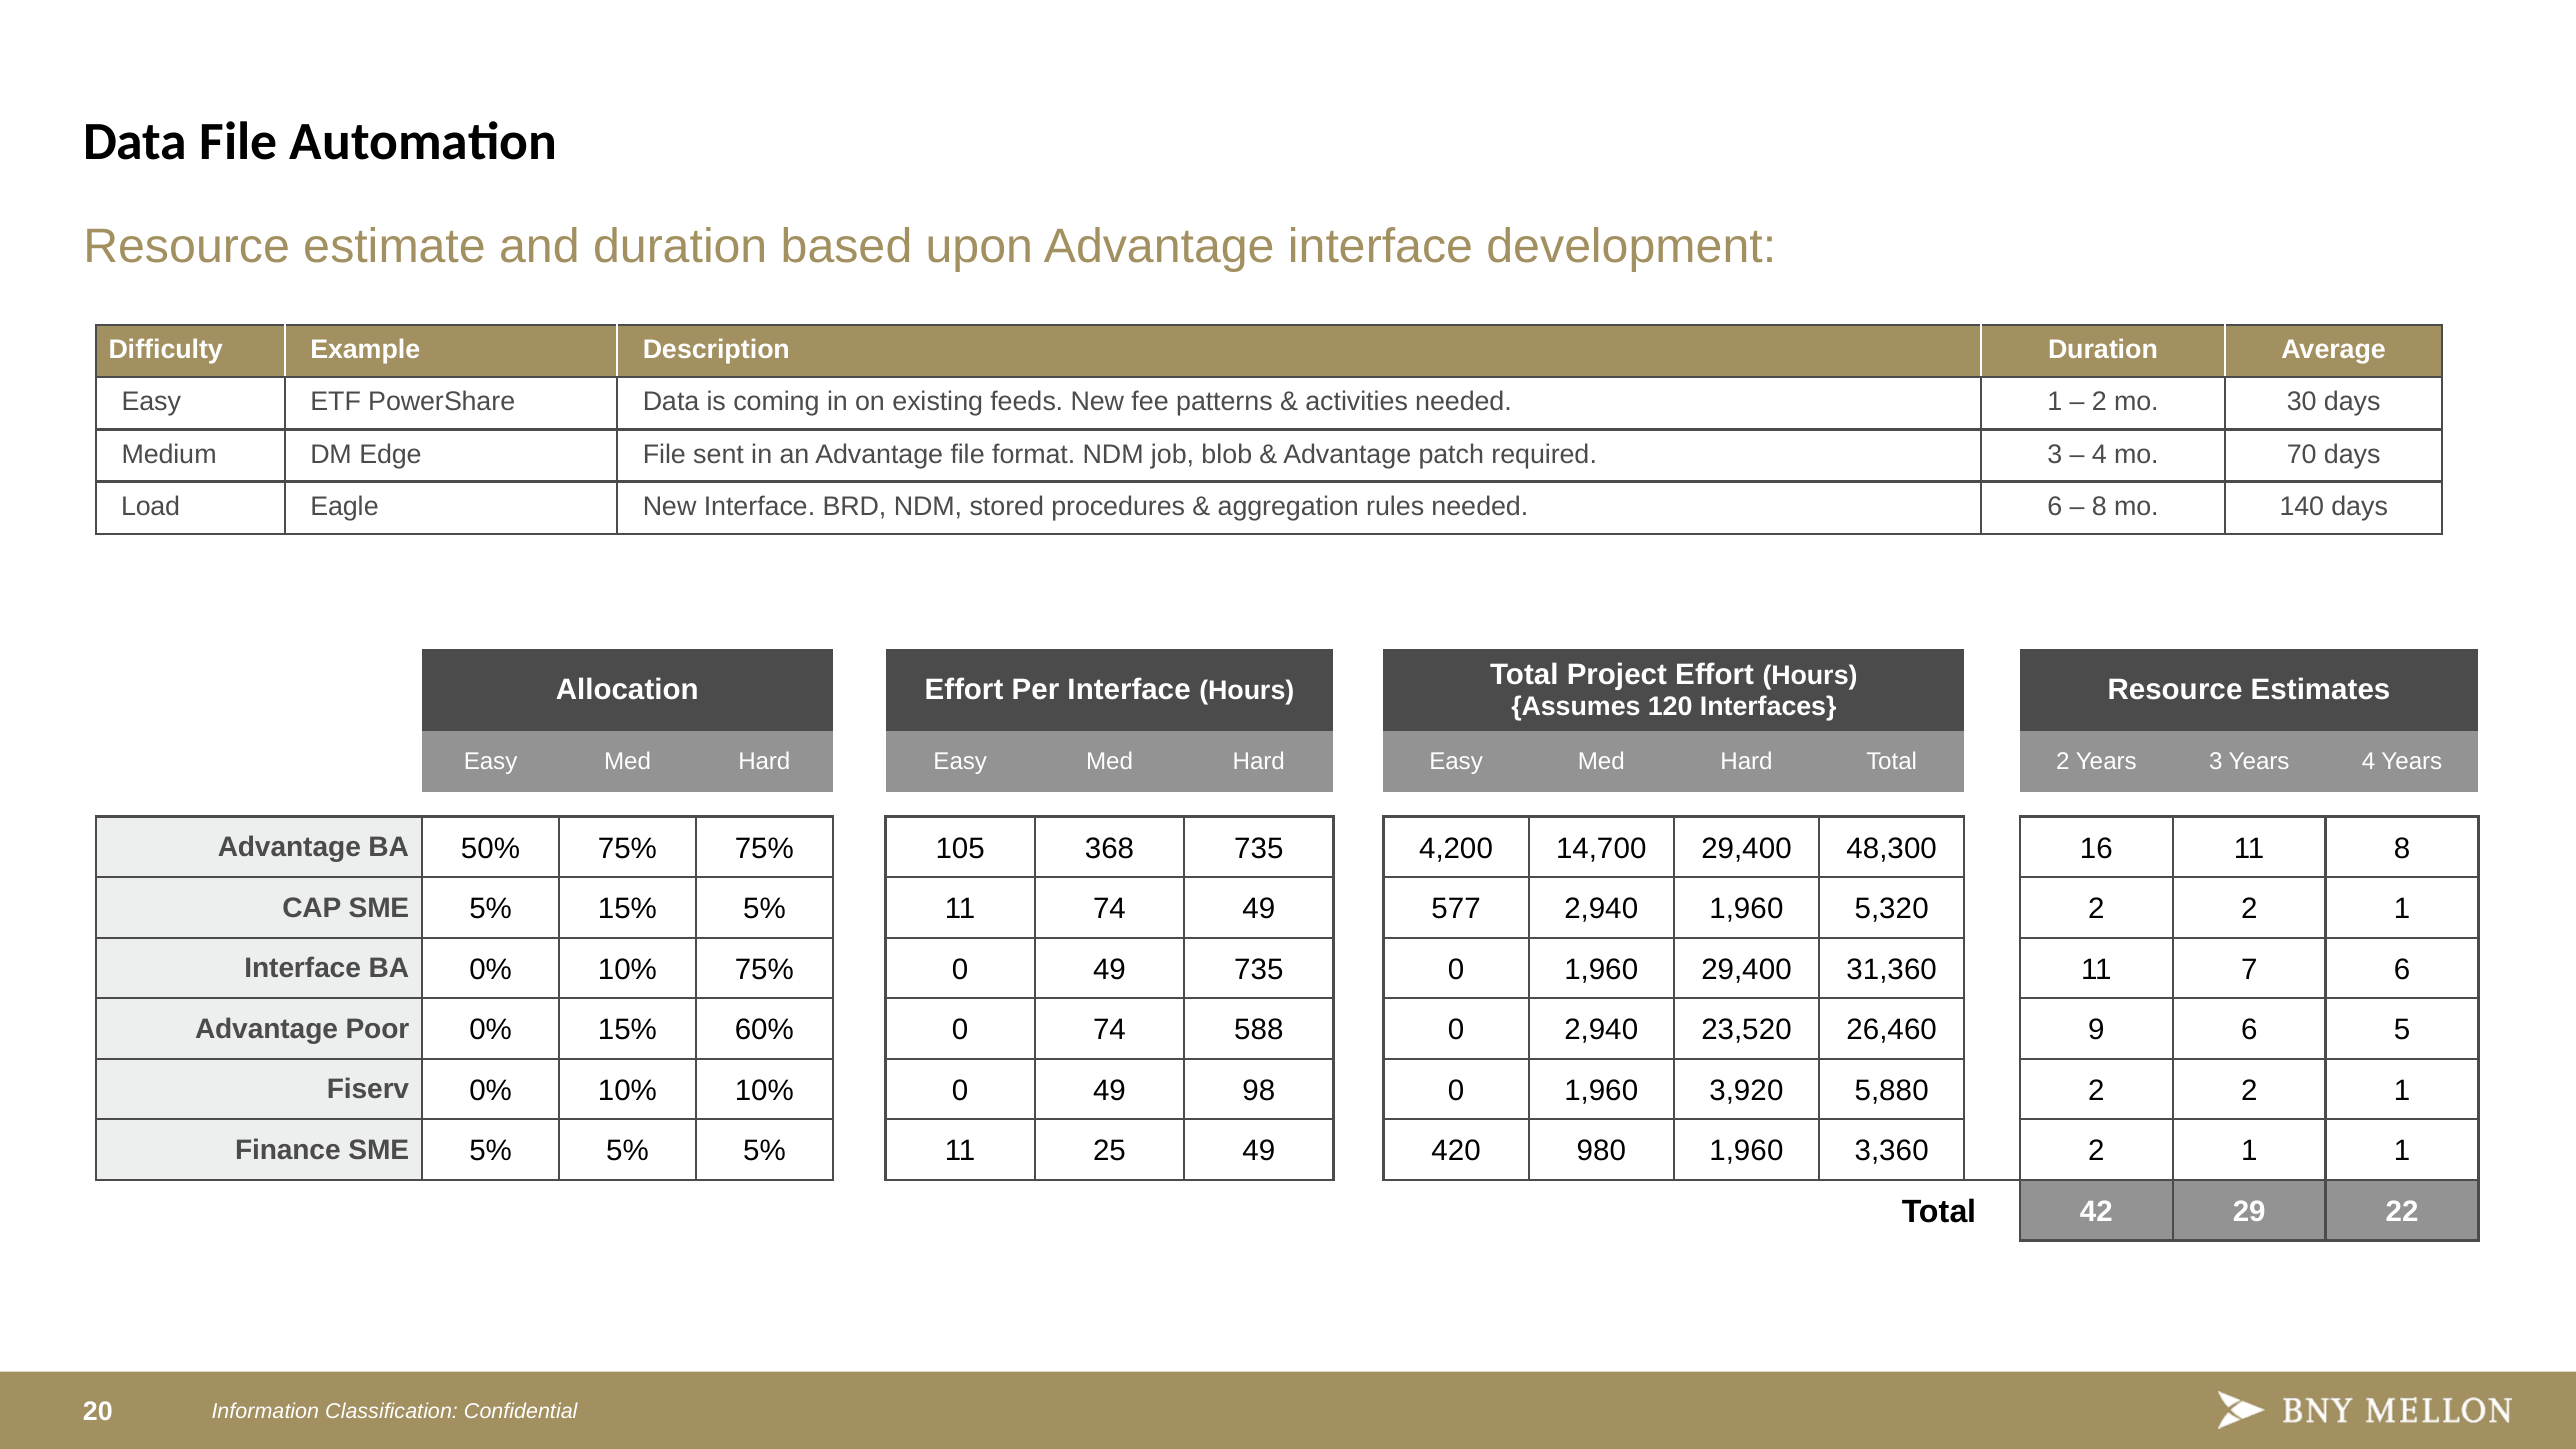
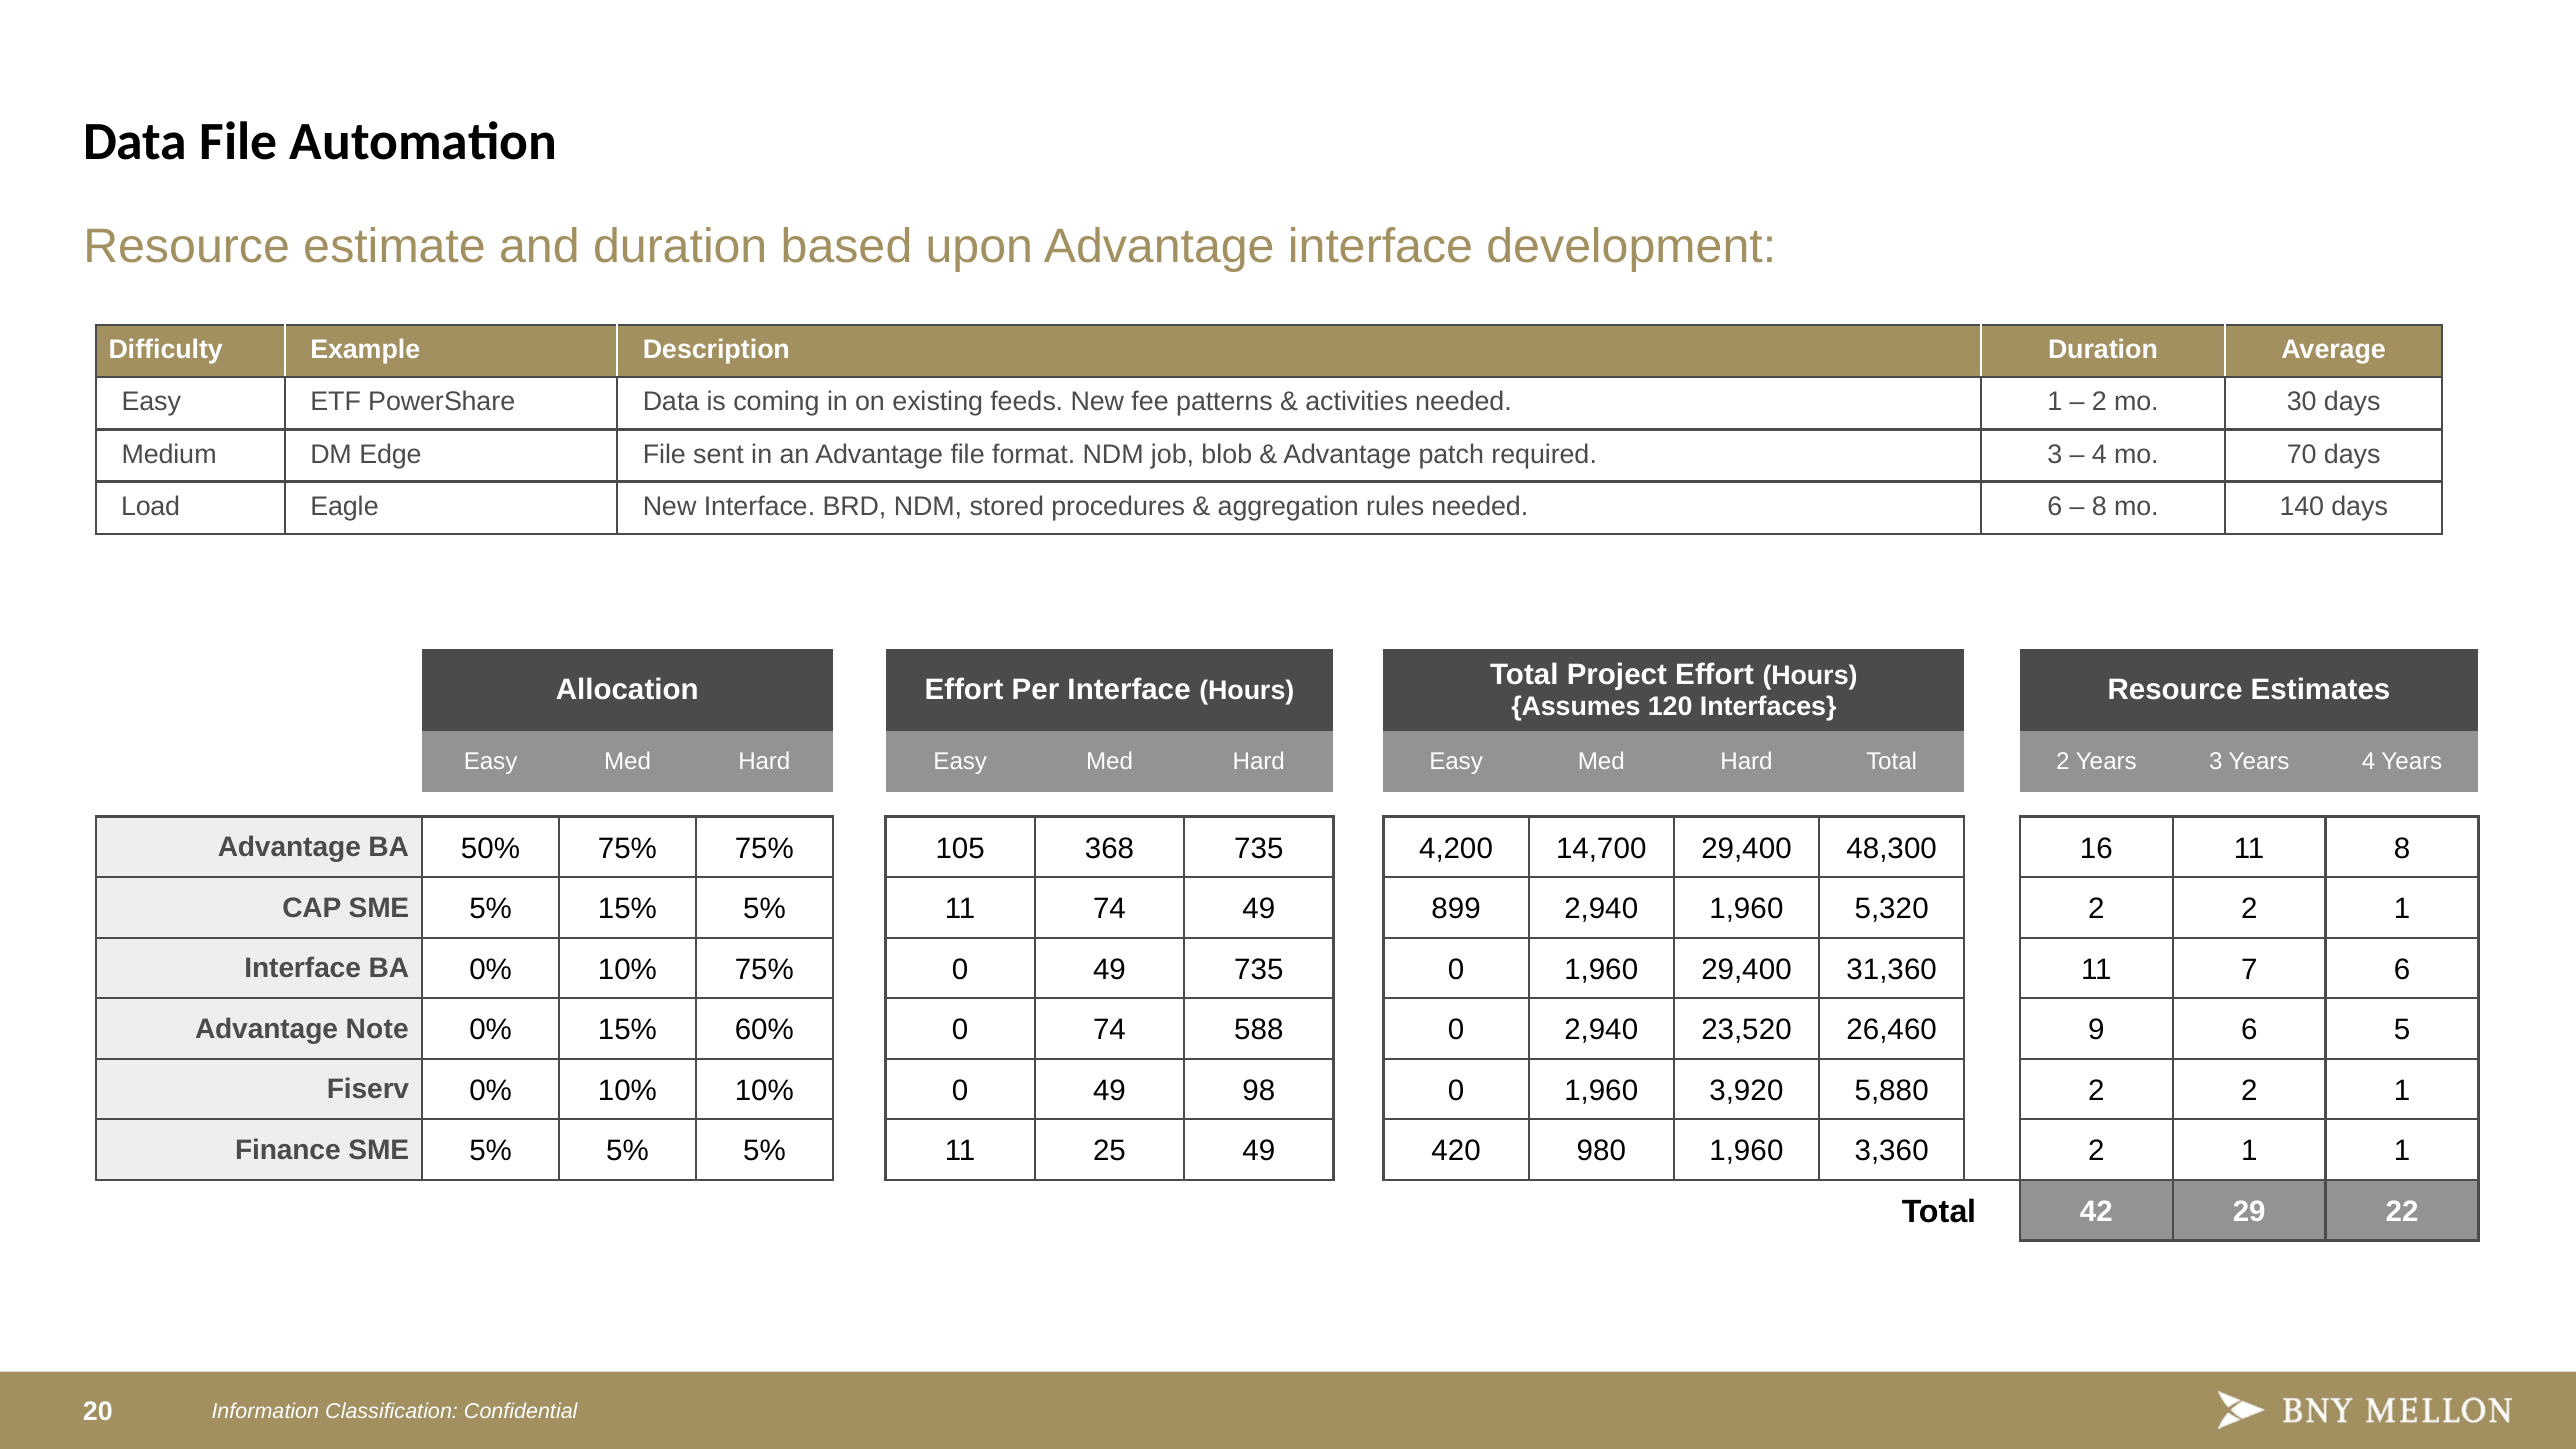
577: 577 -> 899
Poor: Poor -> Note
